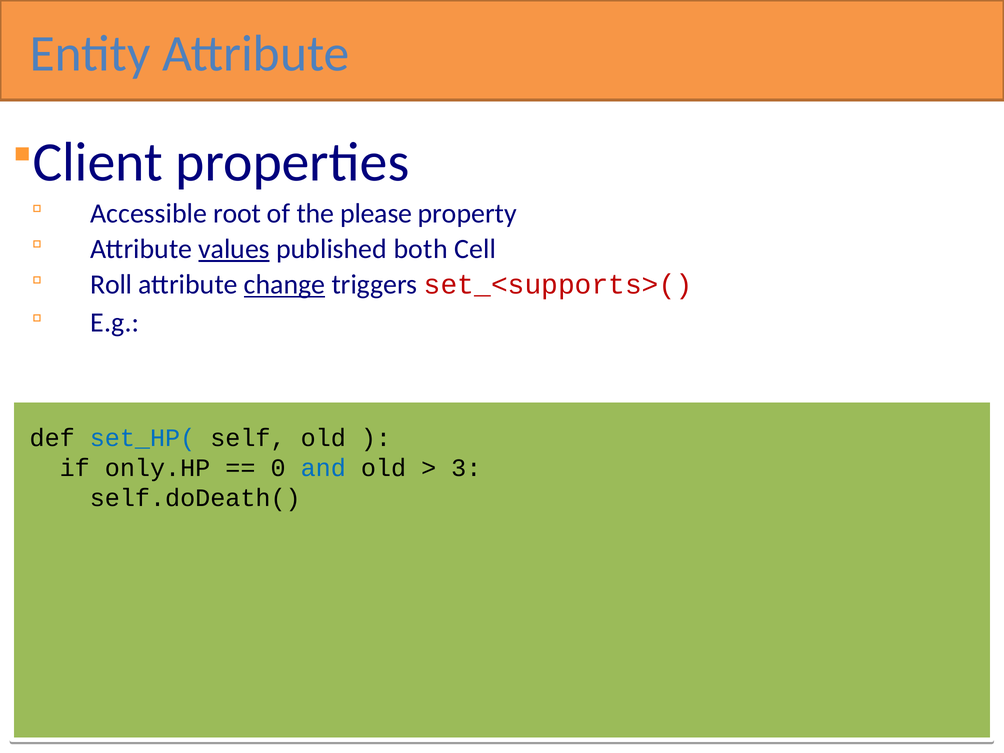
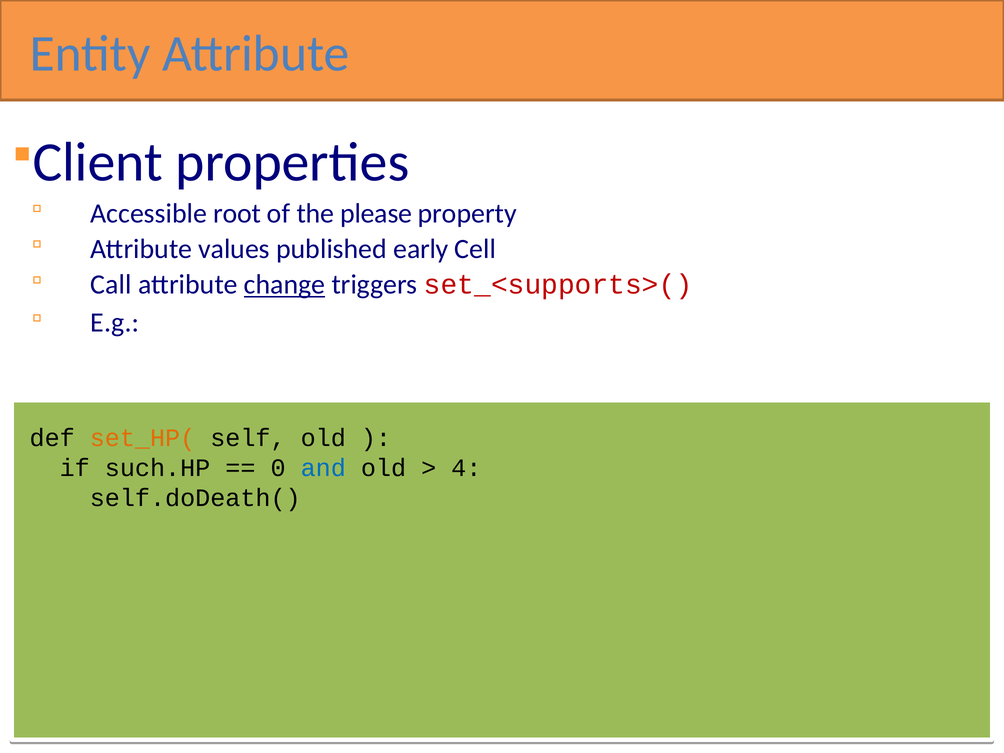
values underline: present -> none
both: both -> early
Roll: Roll -> Call
set_HP( colour: blue -> orange
only.HP: only.HP -> such.HP
3: 3 -> 4
